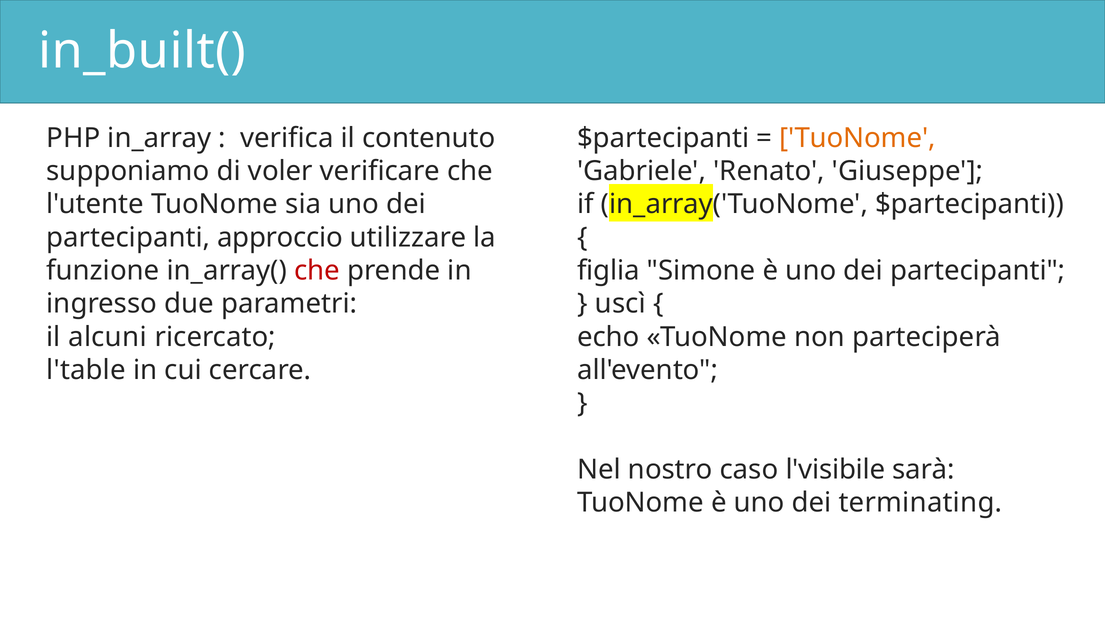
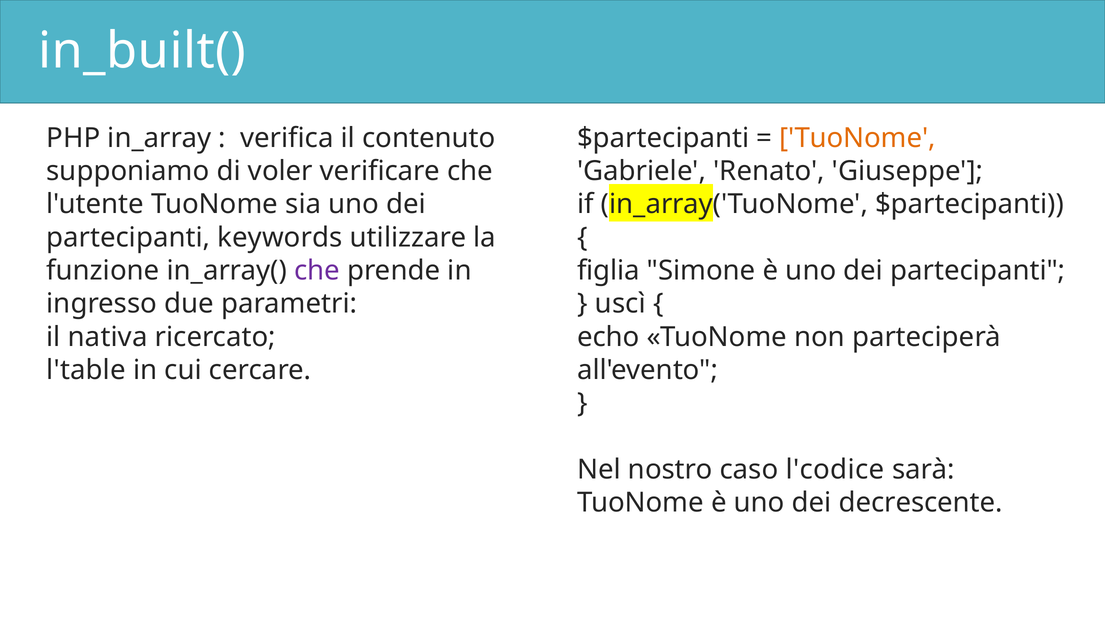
approccio: approccio -> keywords
che at (317, 270) colour: red -> purple
alcuni: alcuni -> nativa
l'visibile: l'visibile -> l'codice
terminating: terminating -> decrescente
